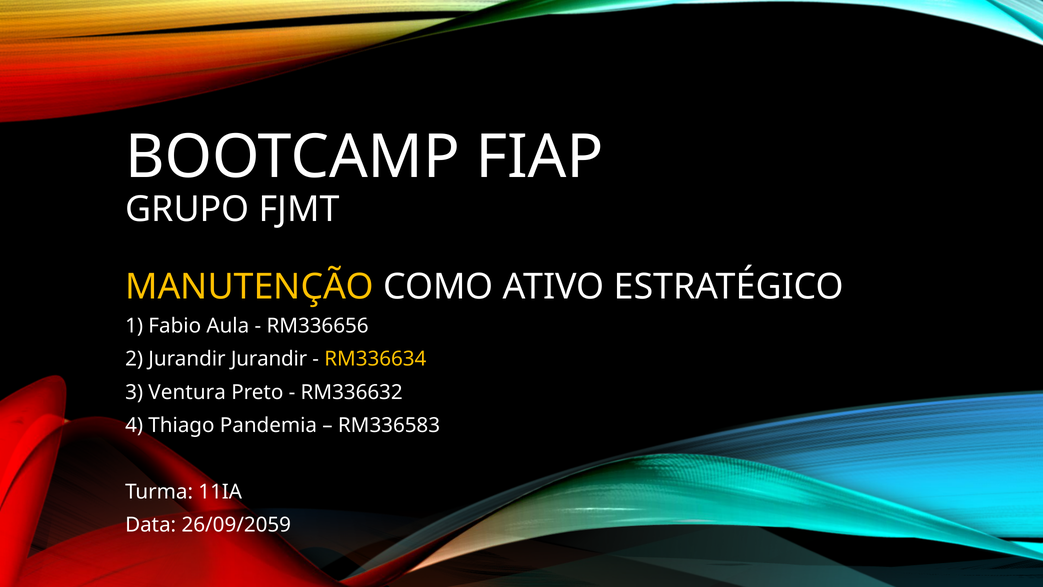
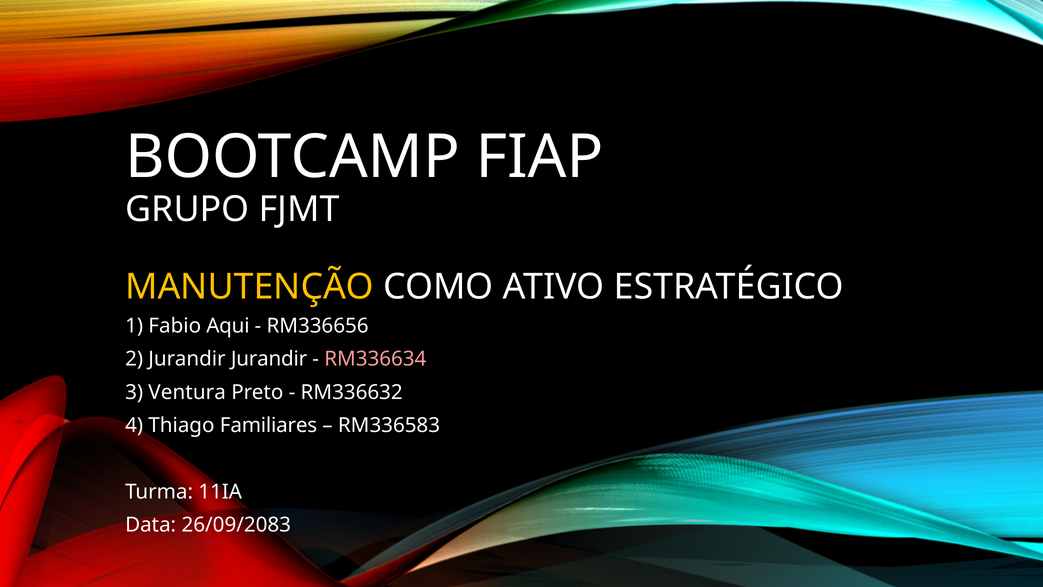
Aula: Aula -> Aqui
RM336634 colour: yellow -> pink
Pandemia: Pandemia -> Familiares
26/09/2059: 26/09/2059 -> 26/09/2083
